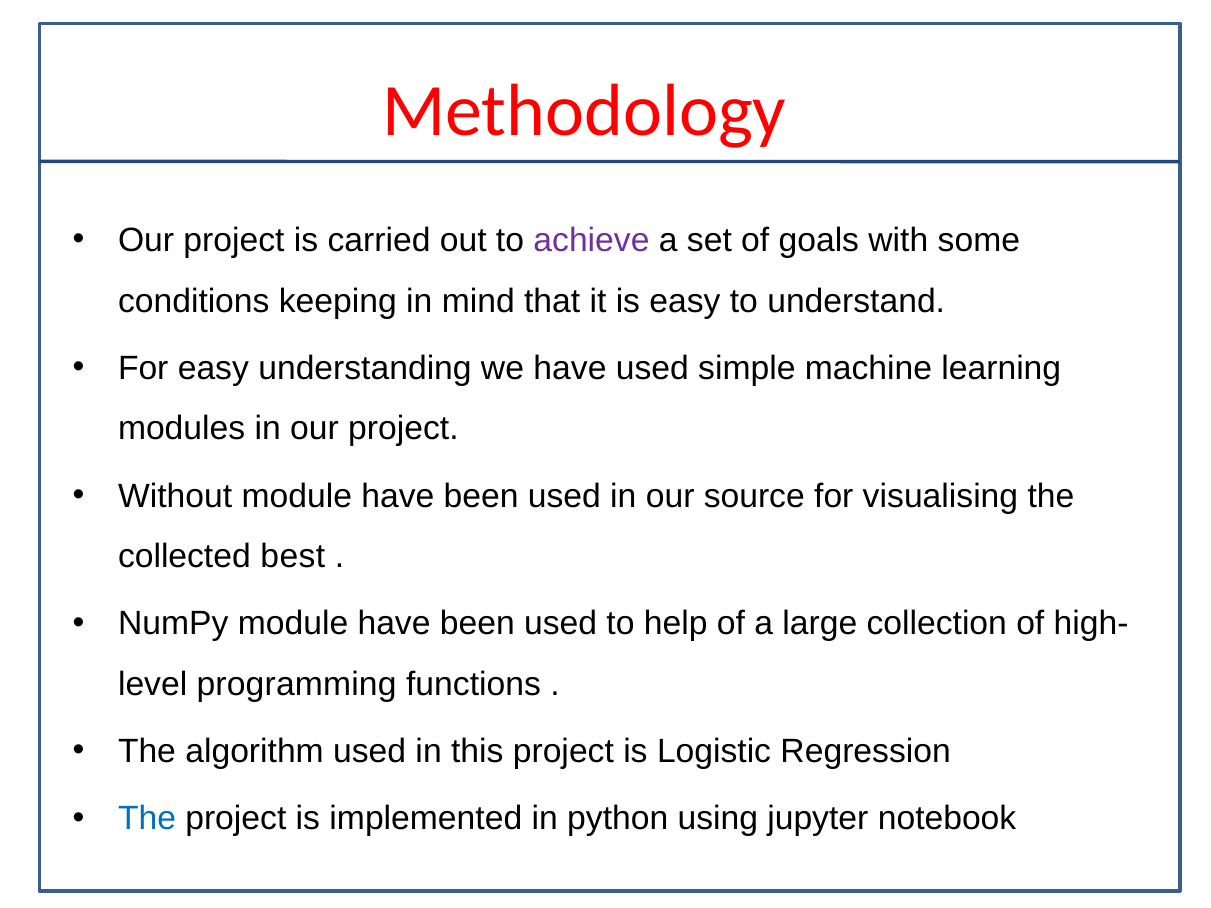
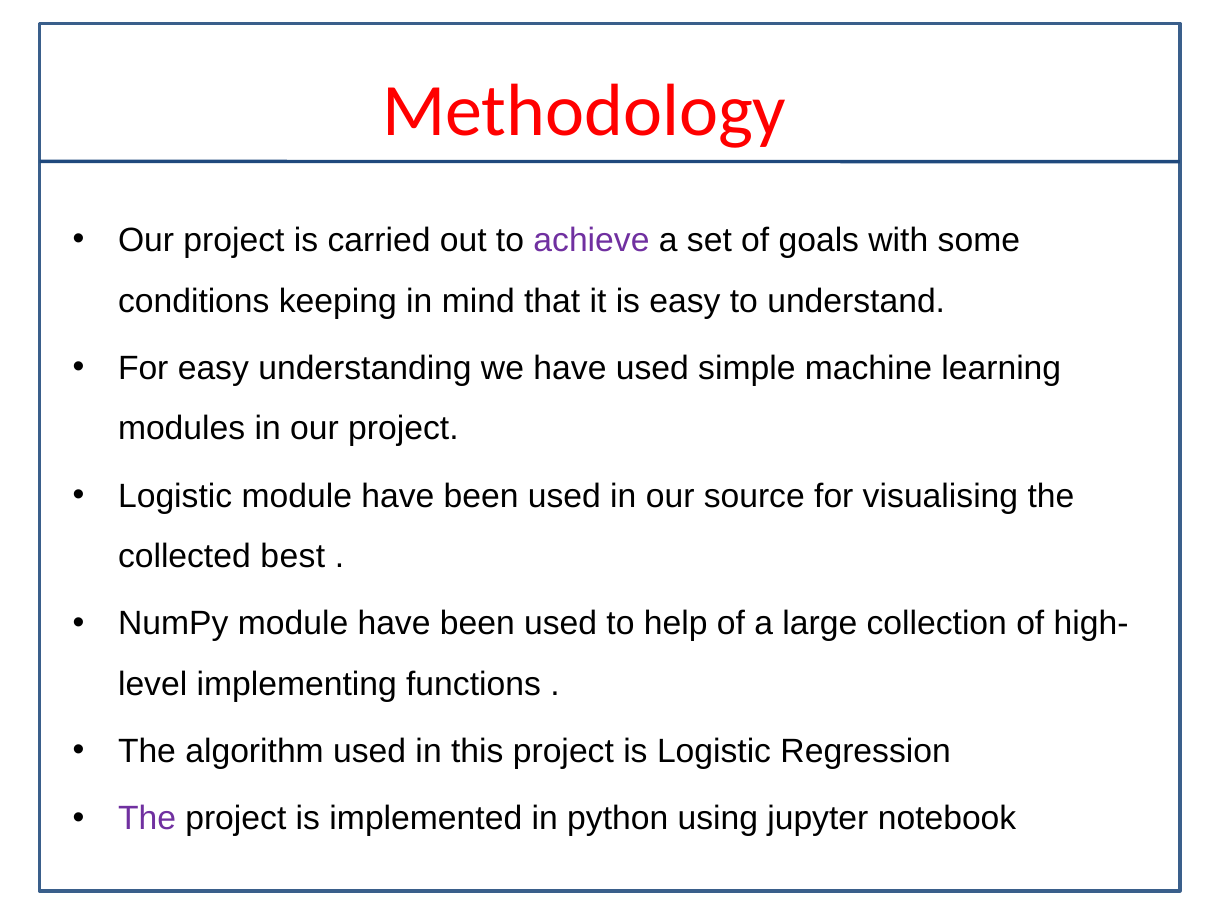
Without at (175, 496): Without -> Logistic
programming: programming -> implementing
The at (147, 819) colour: blue -> purple
